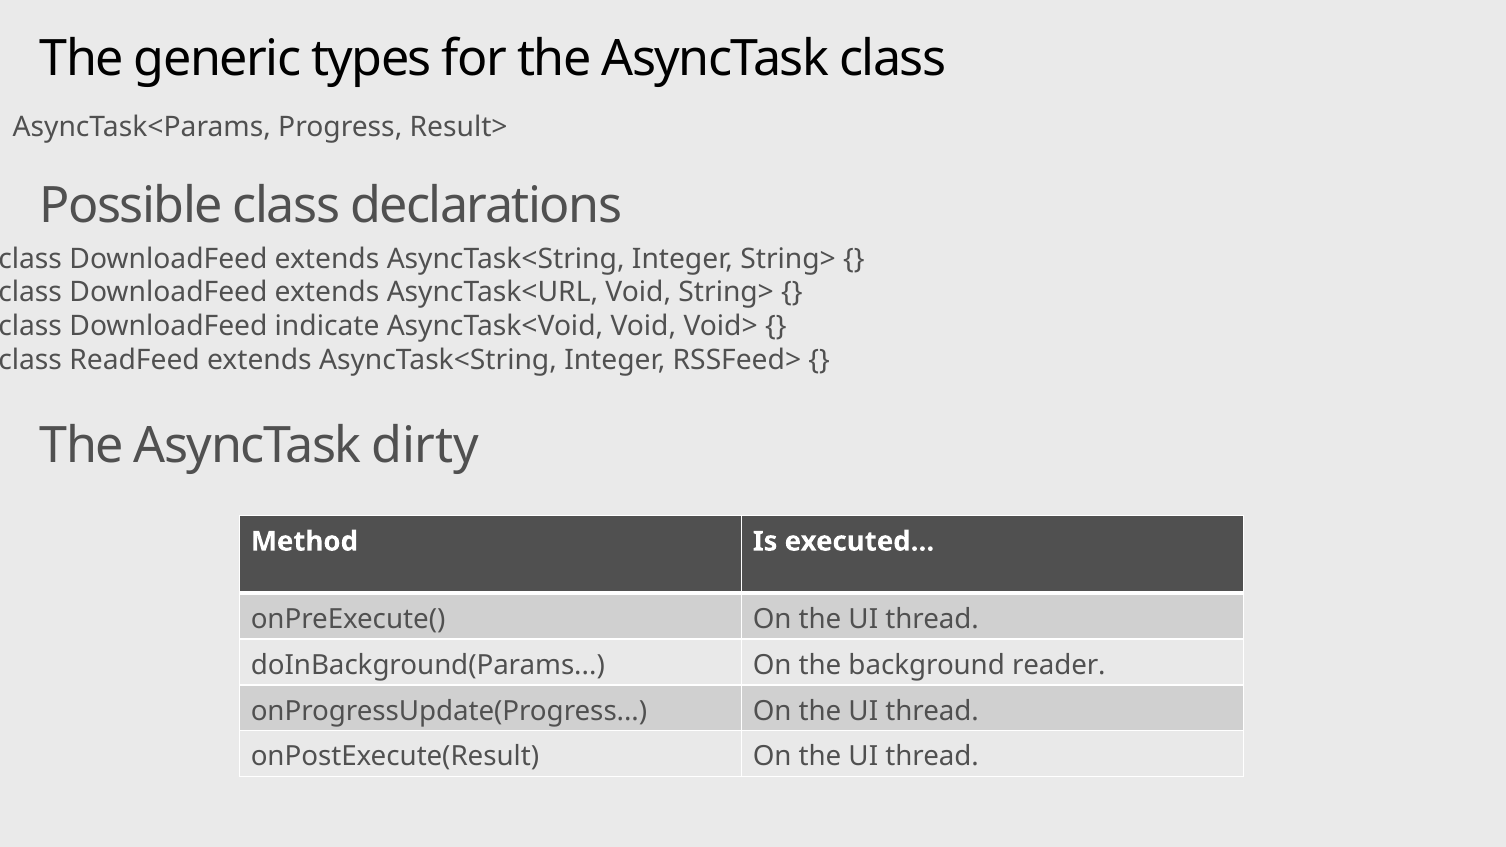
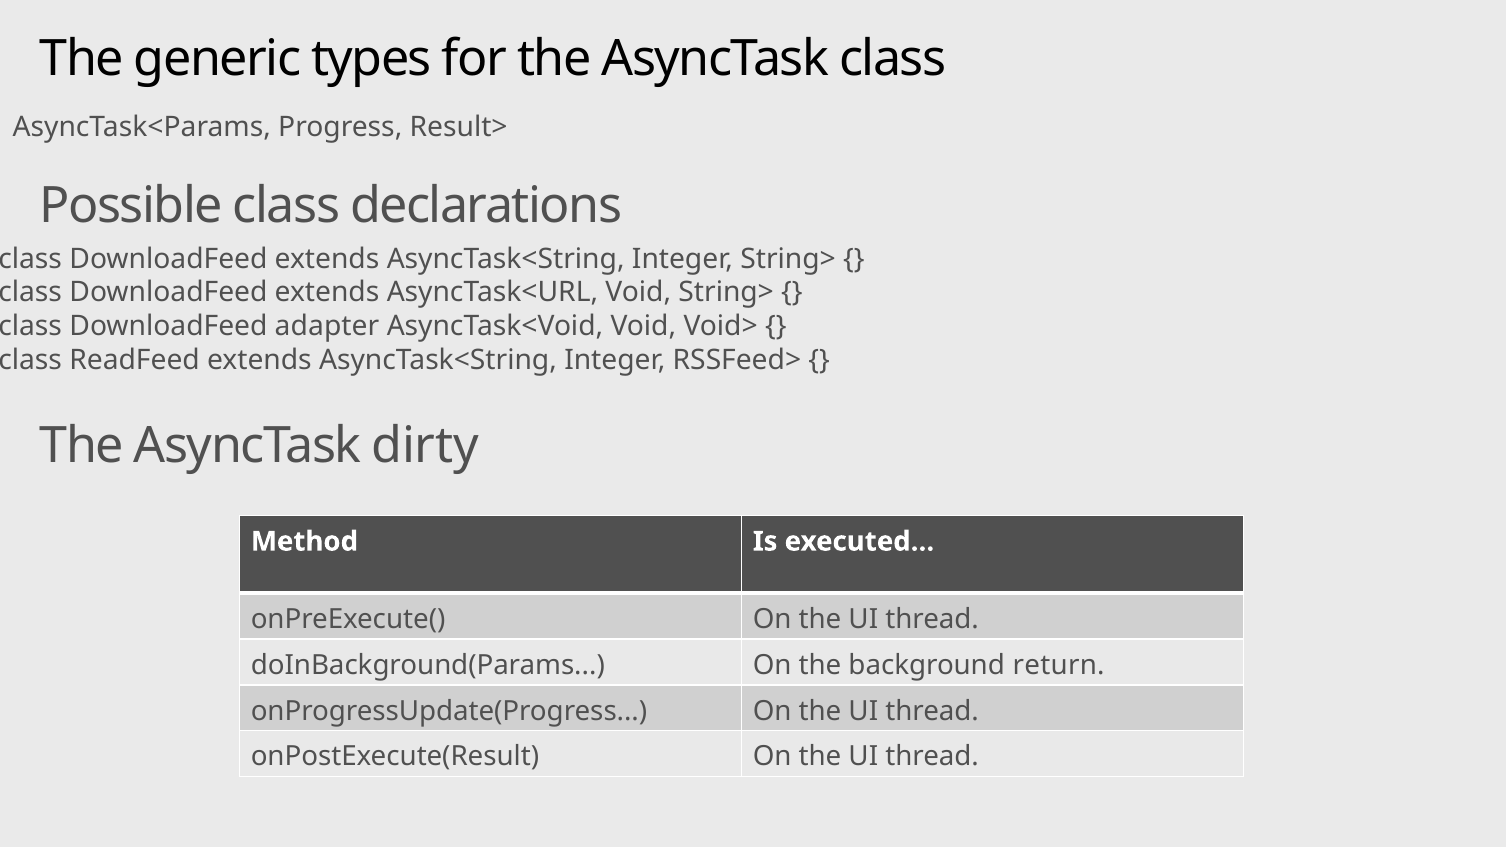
indicate: indicate -> adapter
reader: reader -> return
